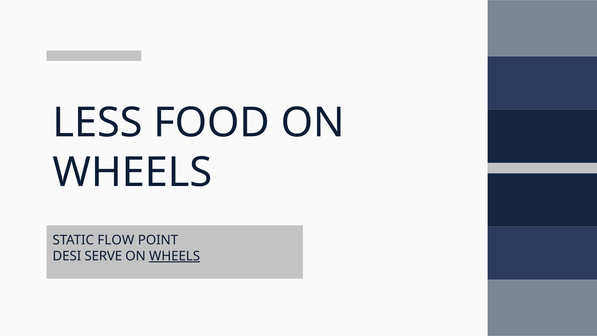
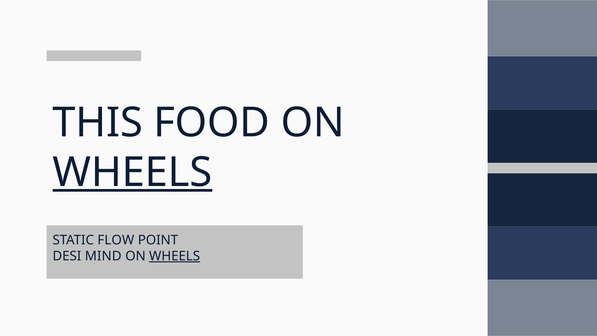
LESS: LESS -> THIS
WHEELS at (132, 172) underline: none -> present
SERVE: SERVE -> MIND
